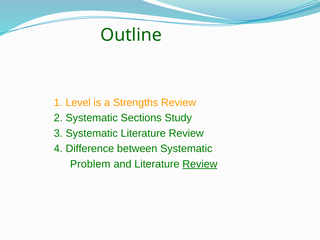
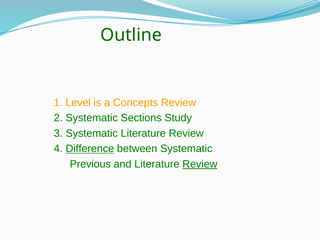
Strengths: Strengths -> Concepts
Difference underline: none -> present
Problem: Problem -> Previous
